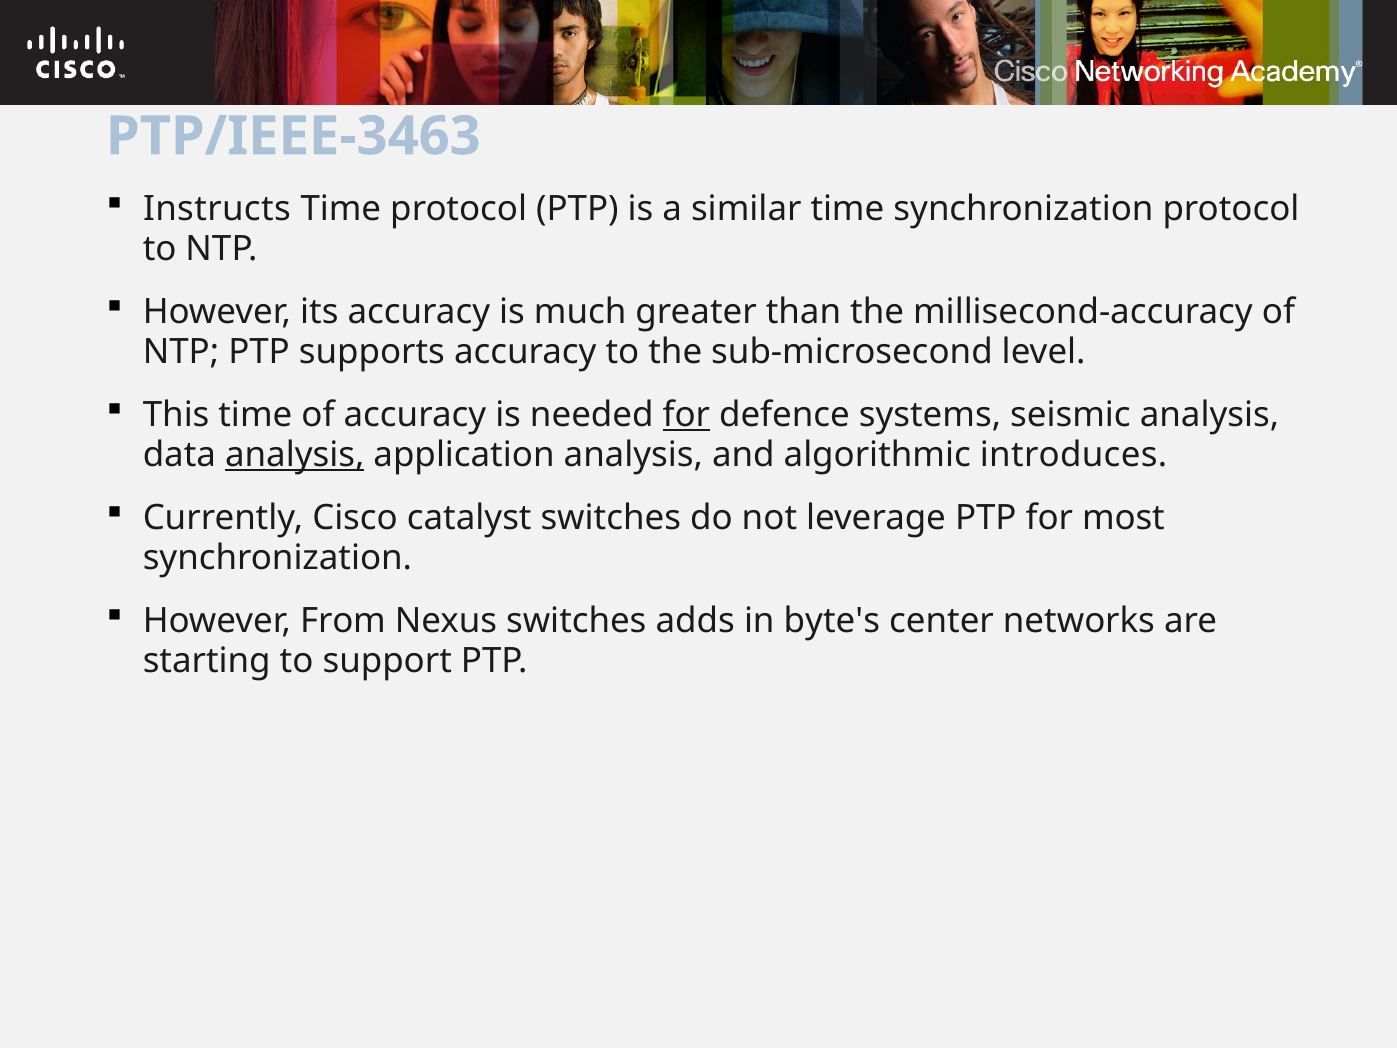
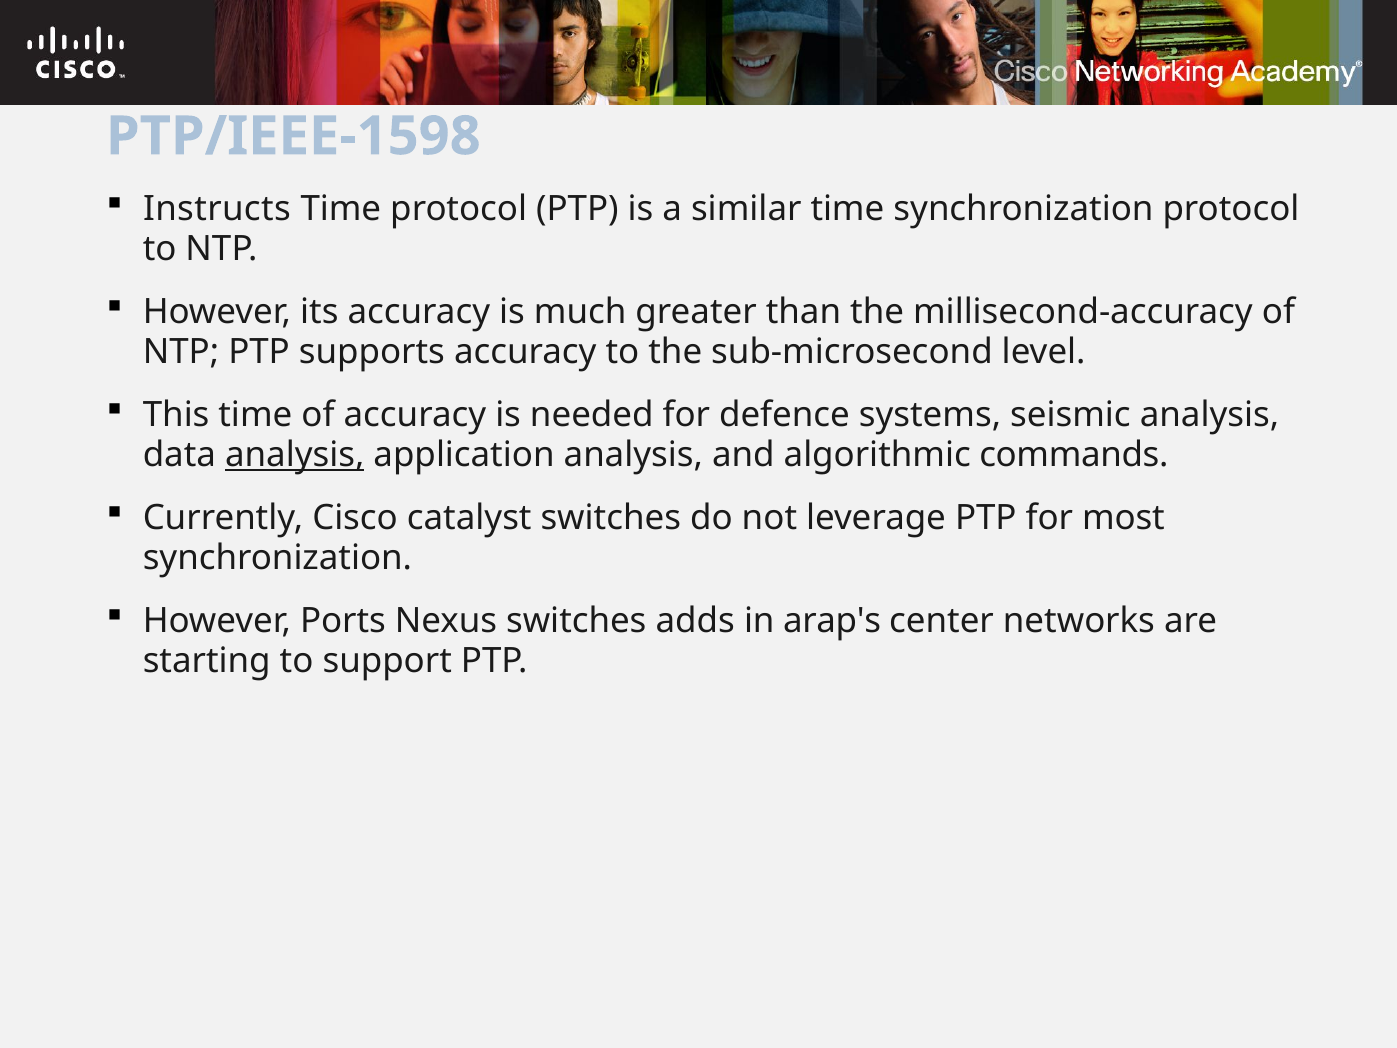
PTP/IEEE-3463: PTP/IEEE-3463 -> PTP/IEEE-1598
for at (686, 415) underline: present -> none
introduces: introduces -> commands
From: From -> Ports
byte's: byte's -> arap's
